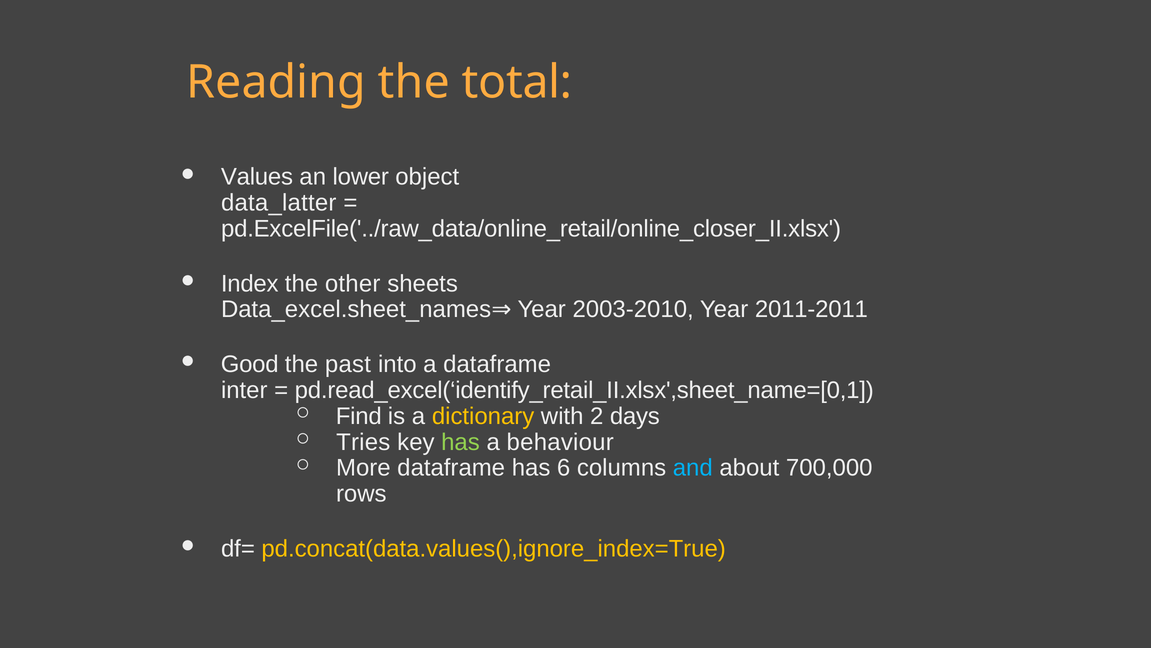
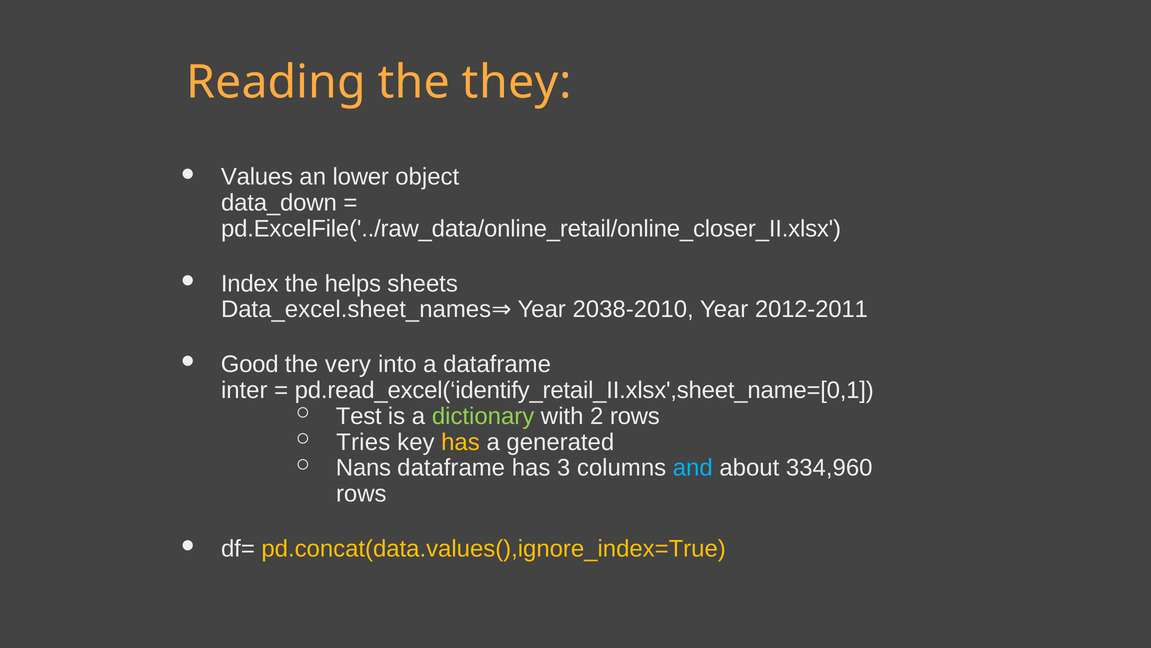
total: total -> they
data_latter: data_latter -> data_down
other: other -> helps
2003-2010: 2003-2010 -> 2038-2010
2011-2011: 2011-2011 -> 2012-2011
past: past -> very
Find: Find -> Test
dictionary colour: yellow -> light green
2 days: days -> rows
has at (460, 442) colour: light green -> yellow
behaviour: behaviour -> generated
More: More -> Nans
6: 6 -> 3
700,000: 700,000 -> 334,960
